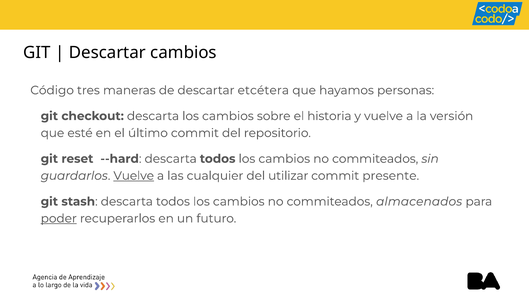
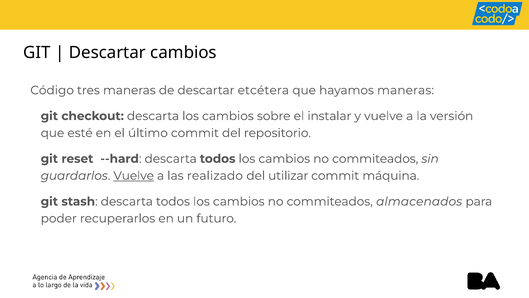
hayamos personas: personas -> maneras
historia: historia -> instalar
cualquier: cualquier -> realizado
presente: presente -> máquina
poder underline: present -> none
